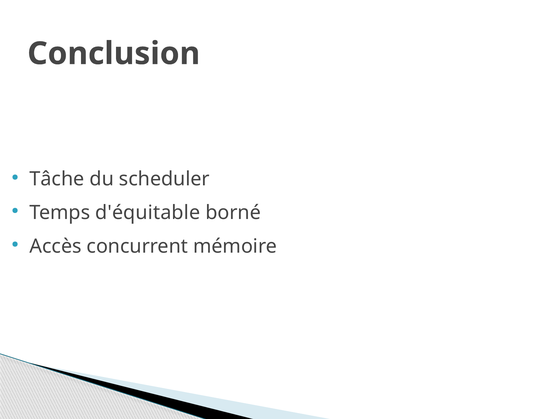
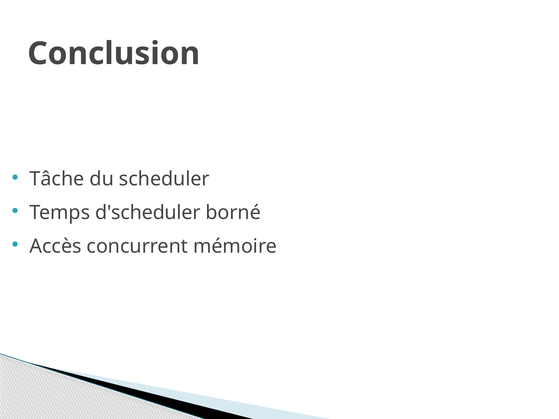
d'équitable: d'équitable -> d'scheduler
